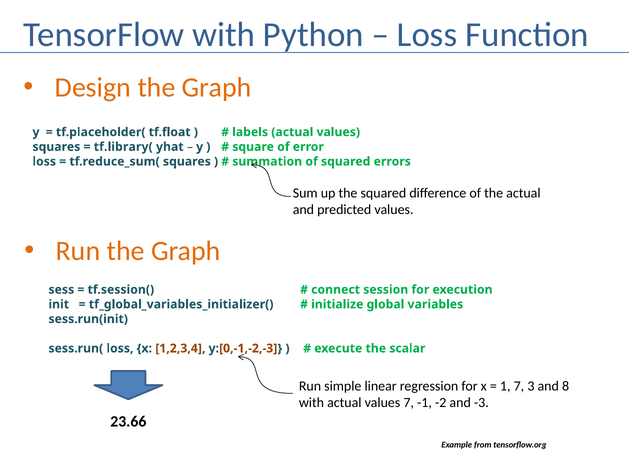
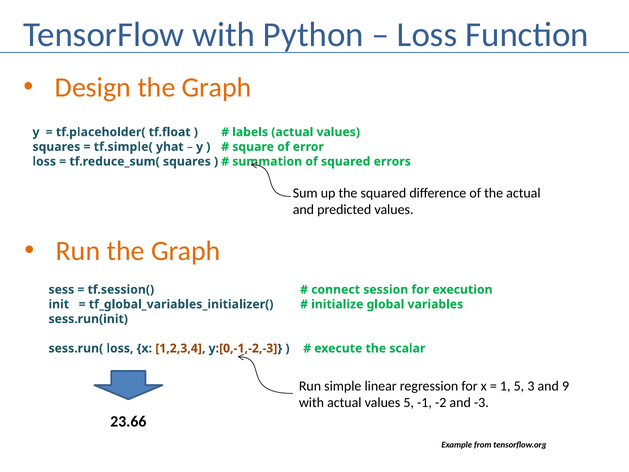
tf.library(: tf.library( -> tf.simple(
1 7: 7 -> 5
8: 8 -> 9
values 7: 7 -> 5
